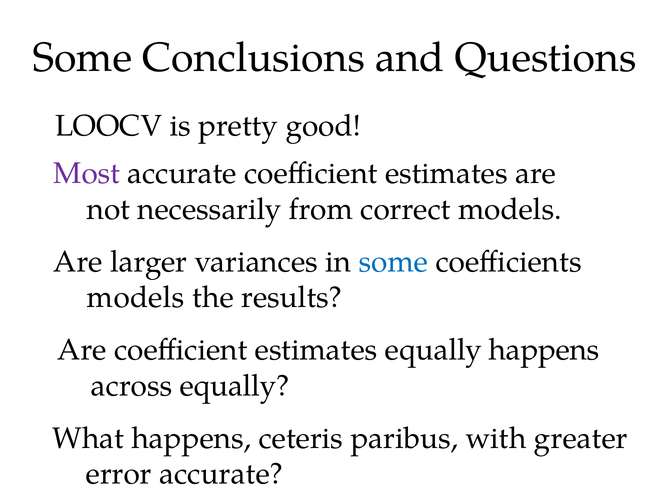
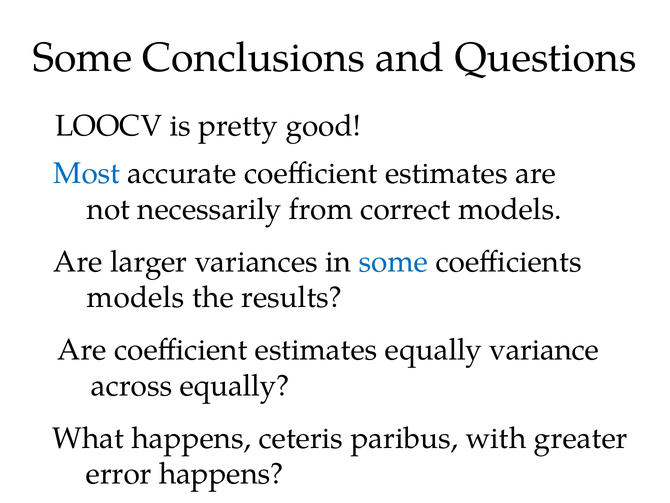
Most colour: purple -> blue
equally happens: happens -> variance
error accurate: accurate -> happens
